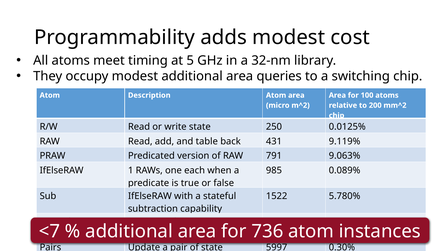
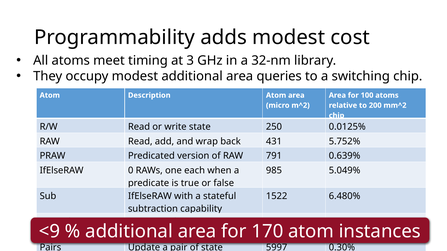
5: 5 -> 3
table: table -> wrap
9.119%: 9.119% -> 5.752%
9.063%: 9.063% -> 0.639%
1: 1 -> 0
0.089%: 0.089% -> 5.049%
5.780%: 5.780% -> 6.480%
<7: <7 -> <9
736: 736 -> 170
